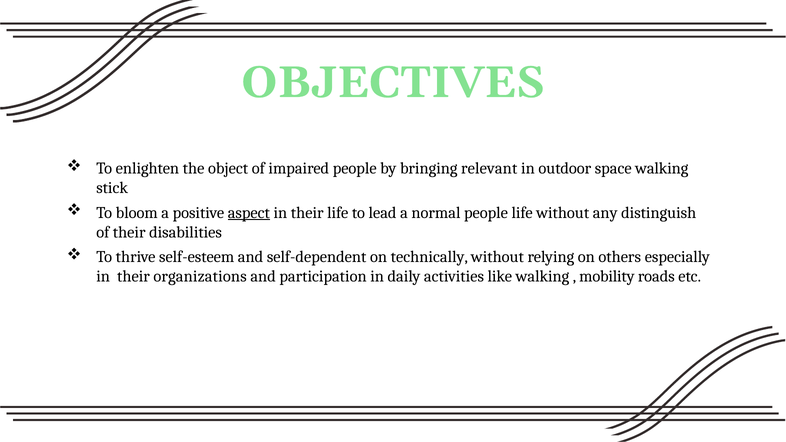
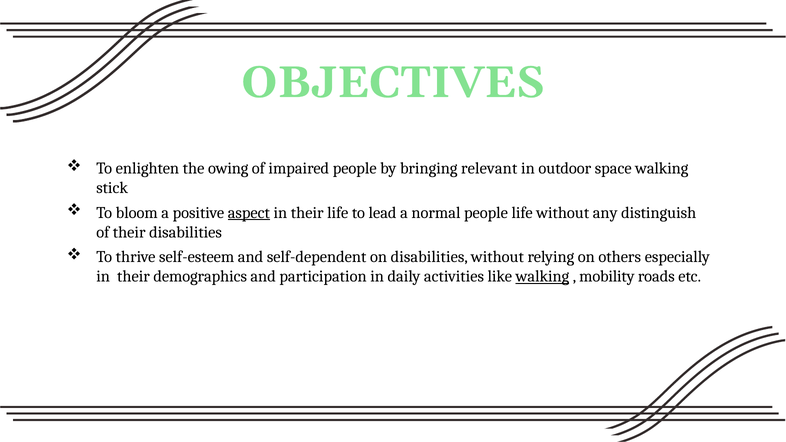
object: object -> owing
on technically: technically -> disabilities
organizations: organizations -> demographics
walking at (542, 277) underline: none -> present
